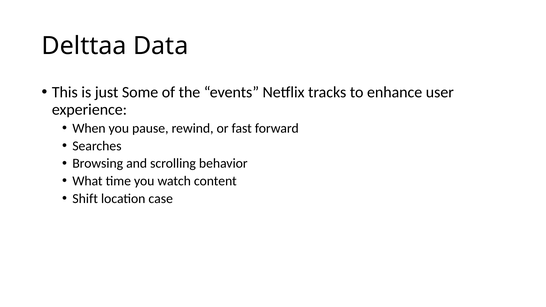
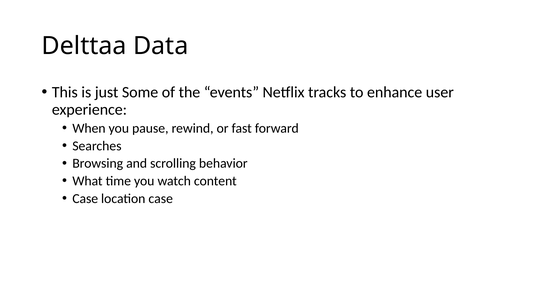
Shift at (85, 199): Shift -> Case
